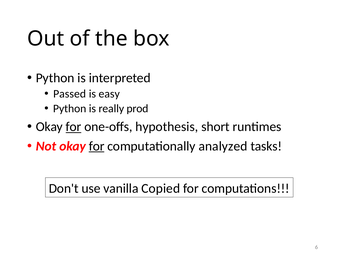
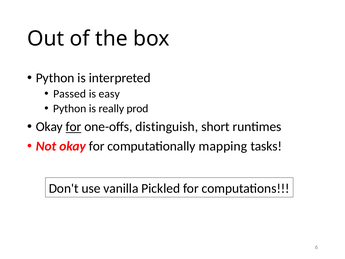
hypothesis: hypothesis -> distinguish
for at (97, 146) underline: present -> none
analyzed: analyzed -> mapping
Copied: Copied -> Pickled
